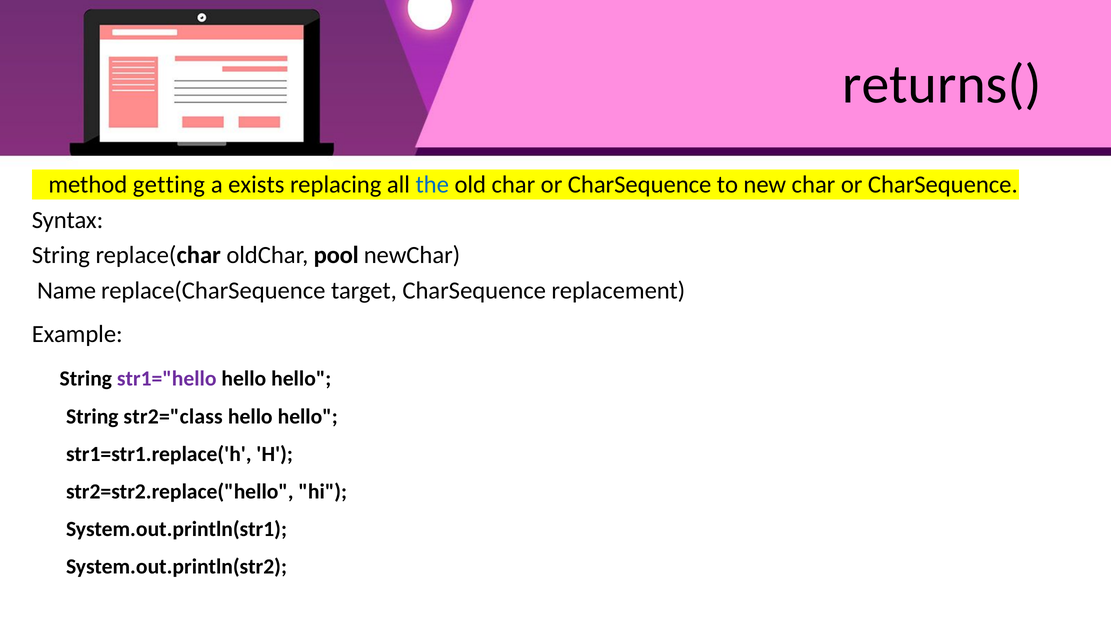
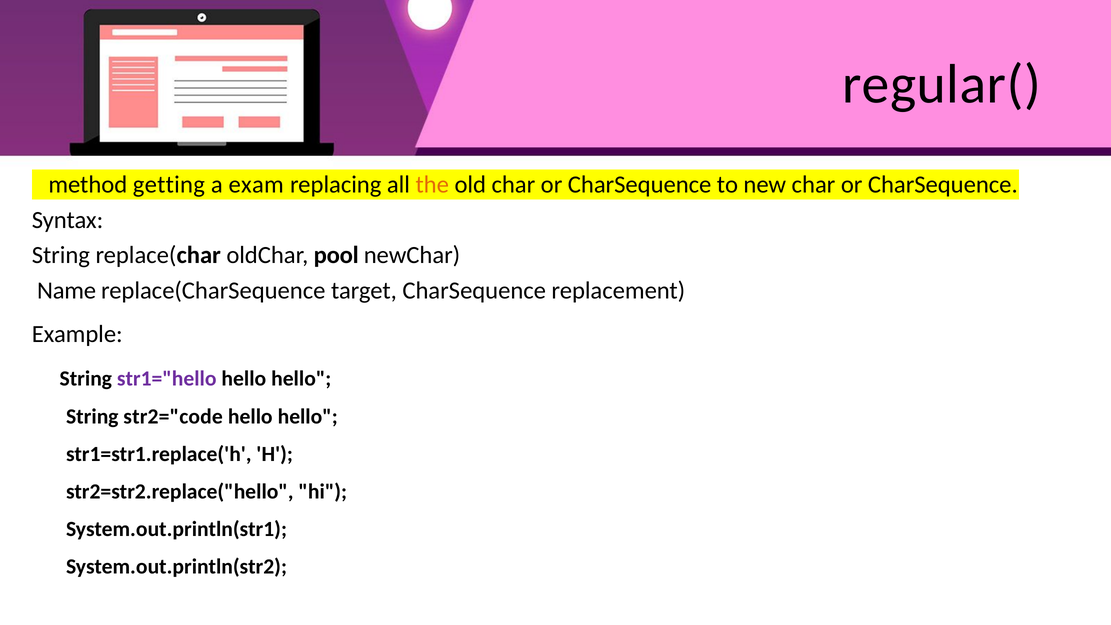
returns(: returns( -> regular(
exists: exists -> exam
the colour: blue -> orange
str2="class: str2="class -> str2="code
